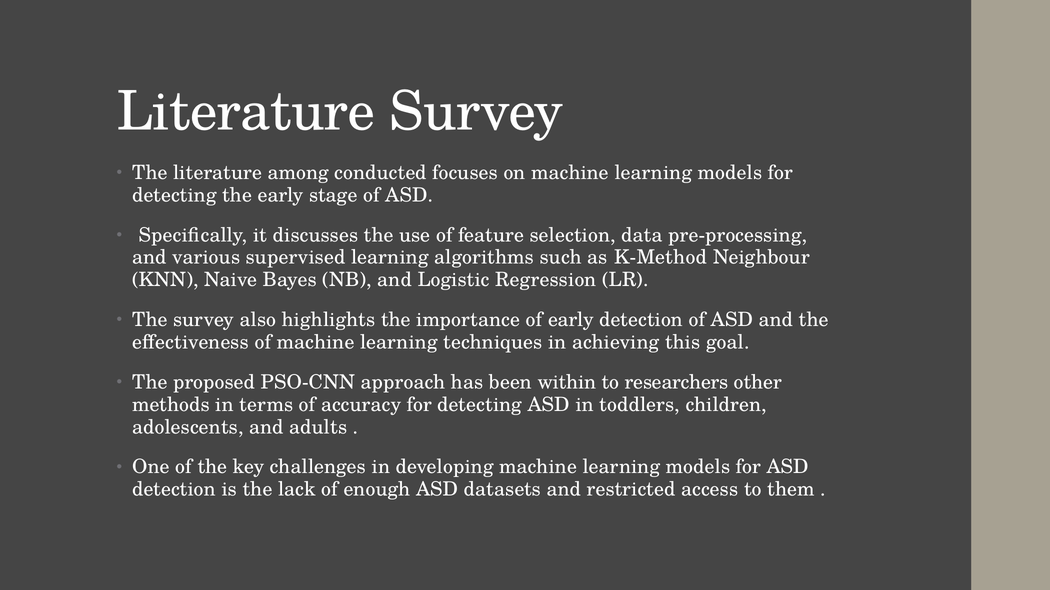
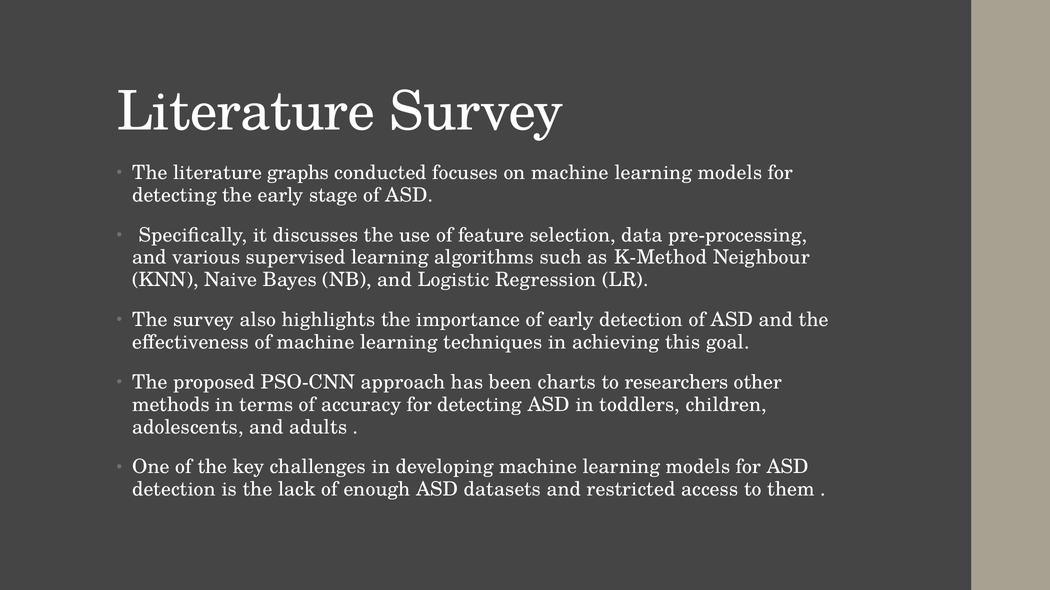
among: among -> graphs
within: within -> charts
